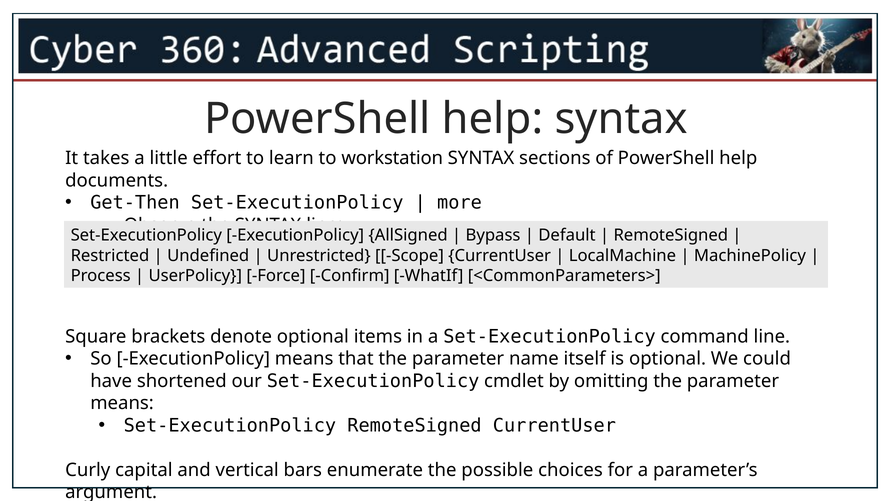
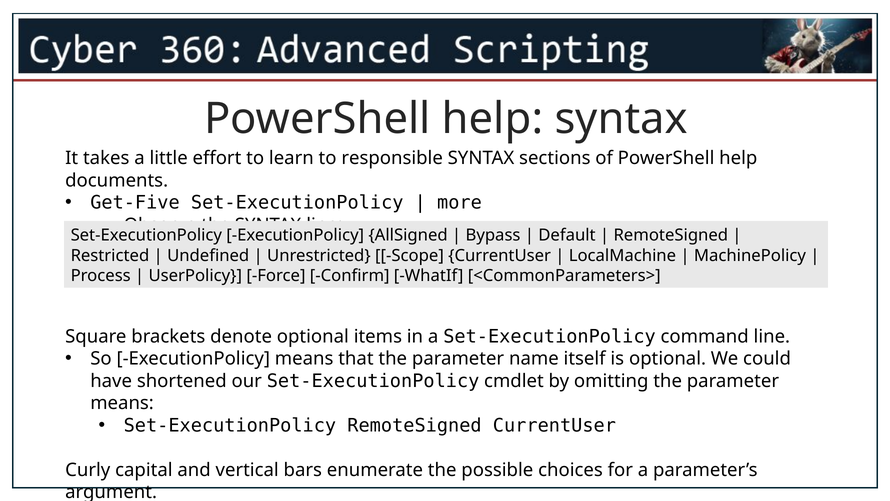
workstation: workstation -> responsible
Get-Then: Get-Then -> Get-Five
